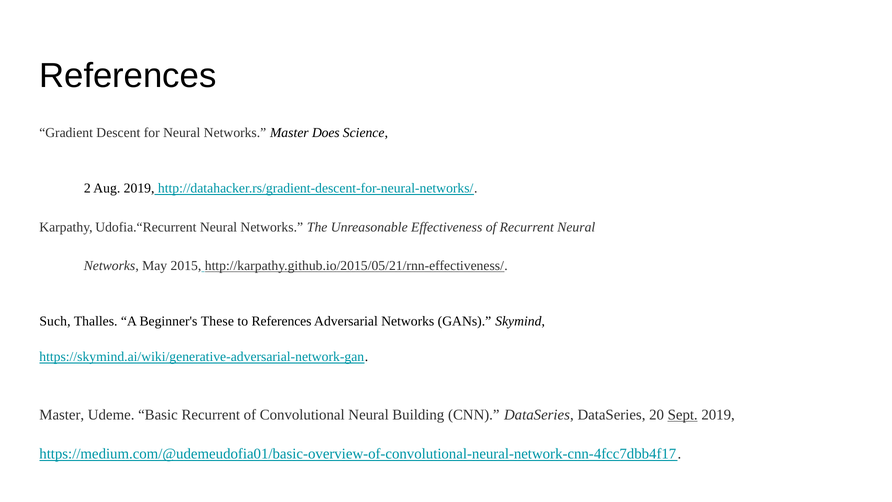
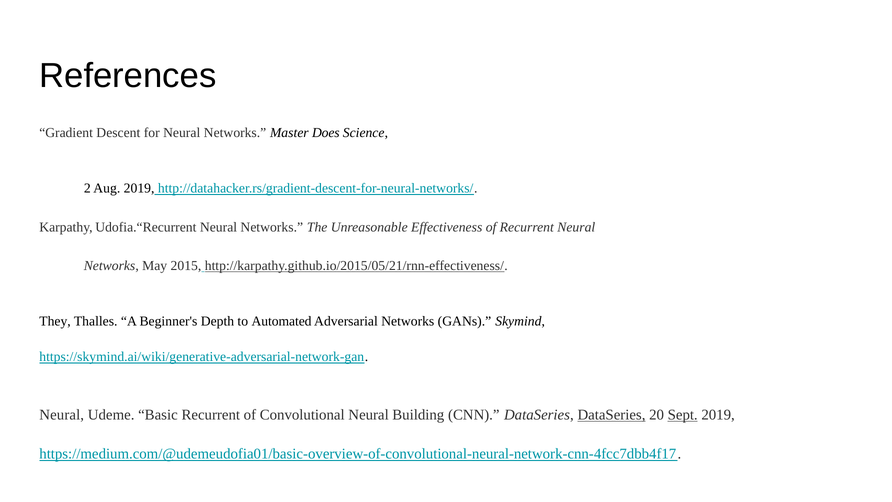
Such: Such -> They
These: These -> Depth
to References: References -> Automated
Master at (62, 415): Master -> Neural
DataSeries at (611, 415) underline: none -> present
